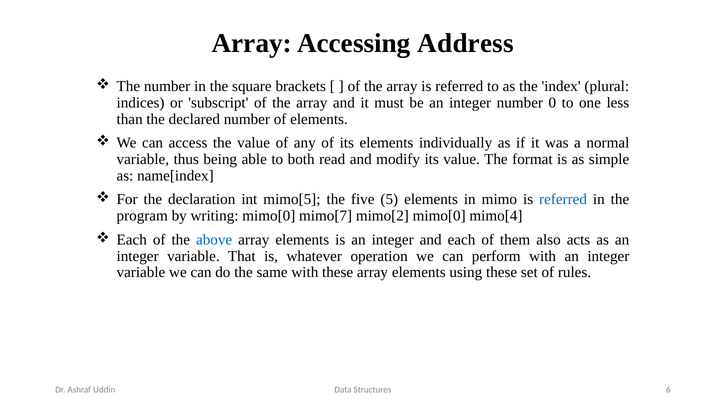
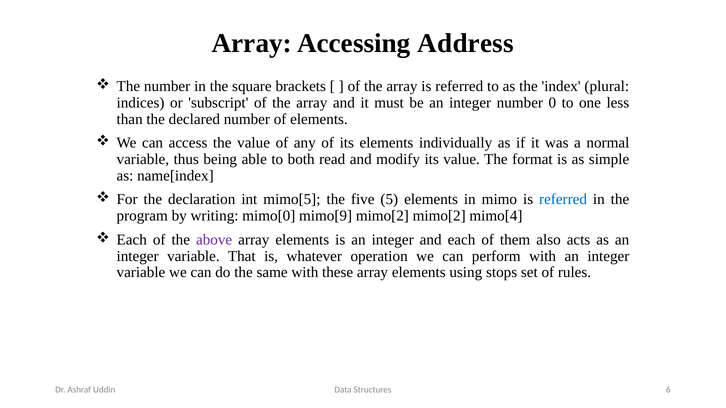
mimo[7: mimo[7 -> mimo[9
mimo[2 mimo[0: mimo[0 -> mimo[2
above colour: blue -> purple
using these: these -> stops
